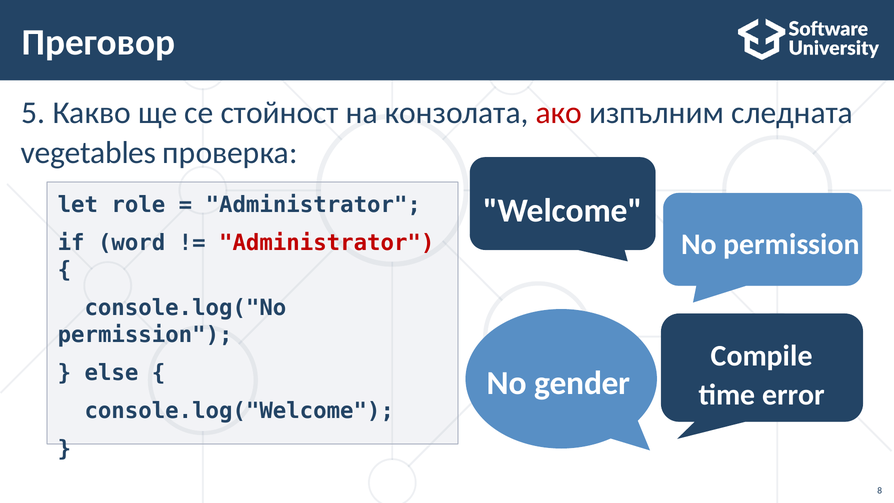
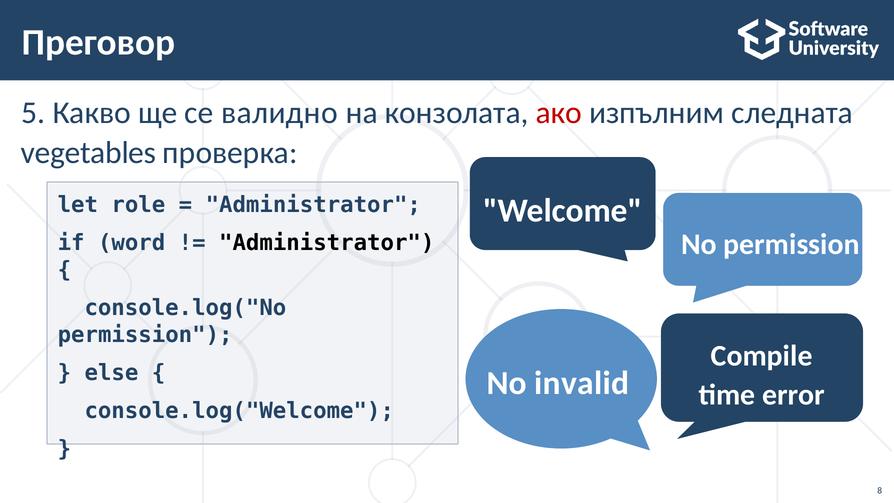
стойност: стойност -> валидно
Administrator at (327, 243) colour: red -> black
gender: gender -> invalid
